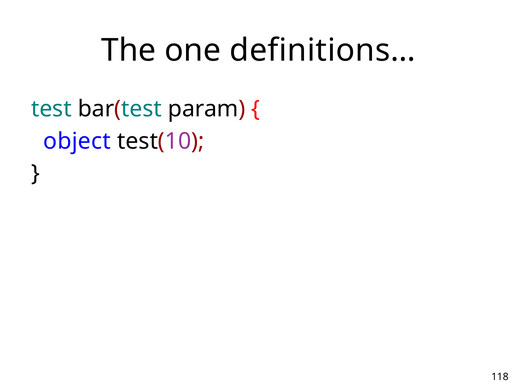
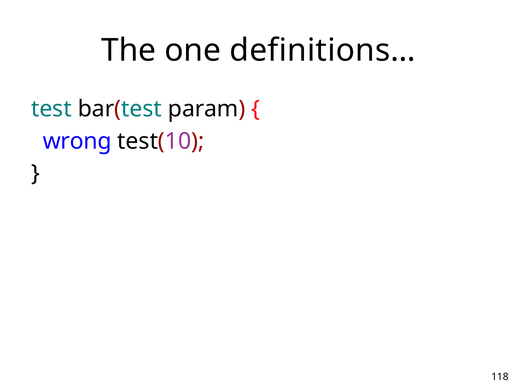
object: object -> wrong
